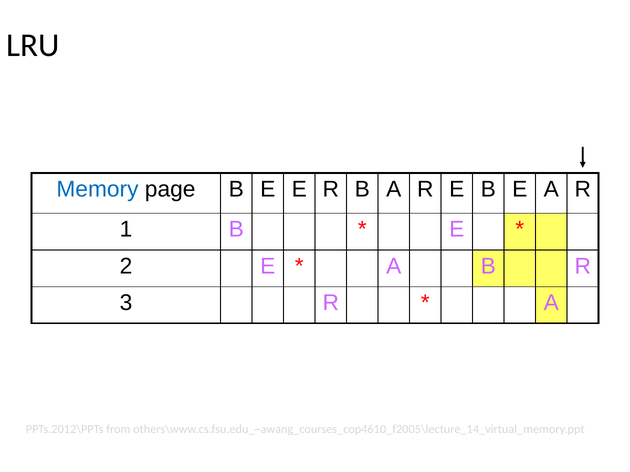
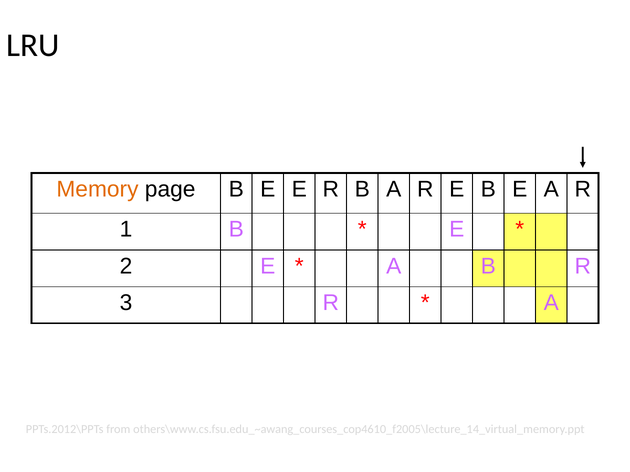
Memory colour: blue -> orange
